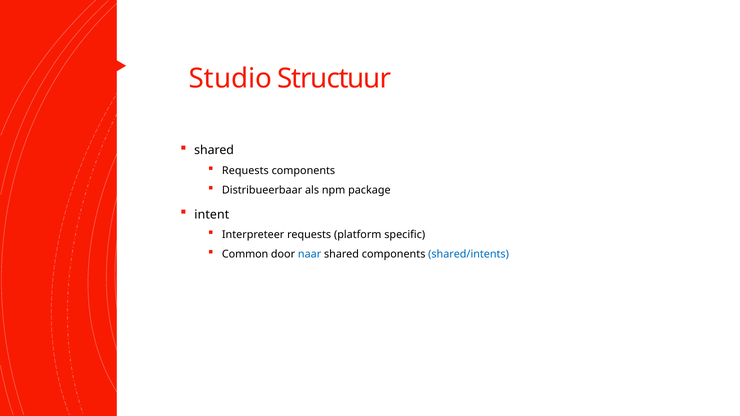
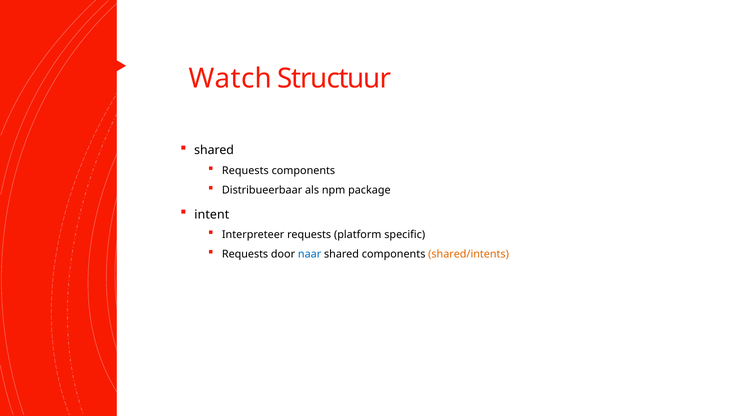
Studio: Studio -> Watch
Common at (245, 254): Common -> Requests
shared/intents colour: blue -> orange
